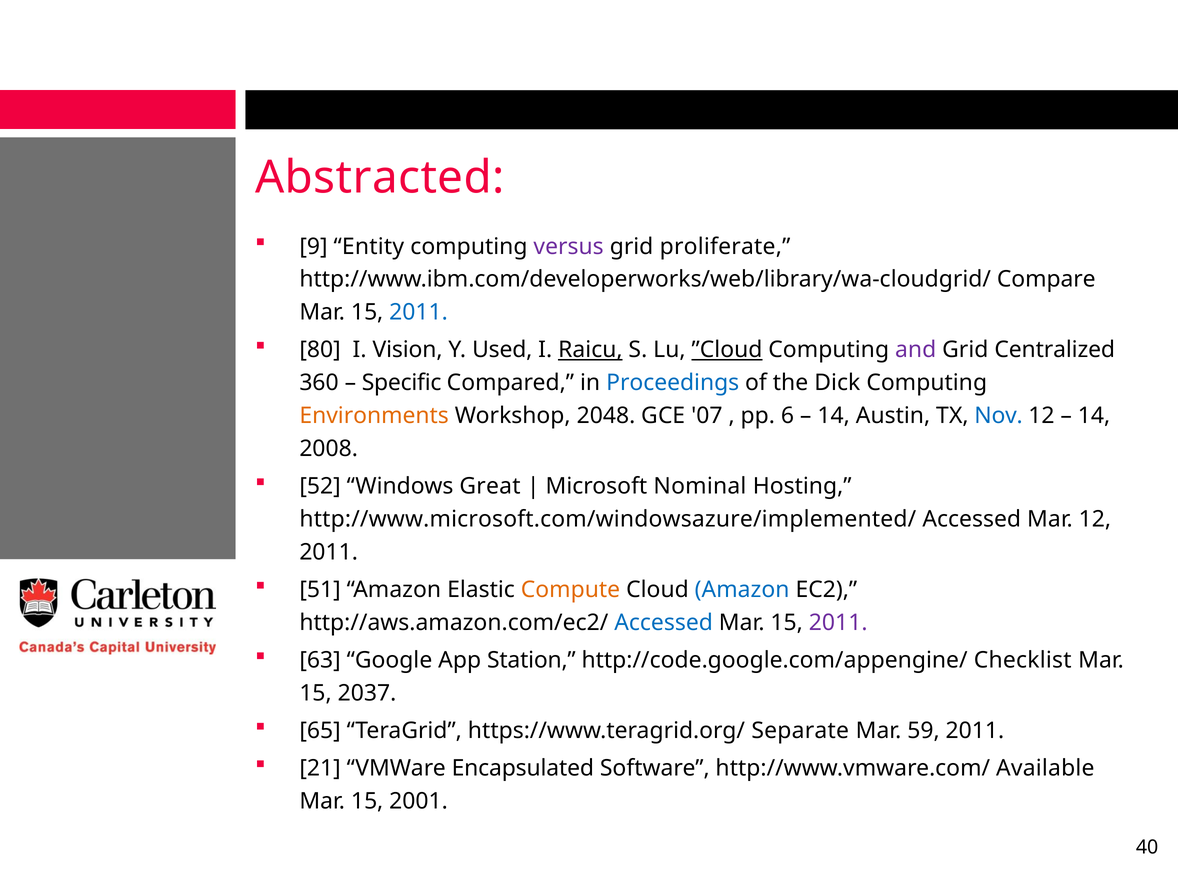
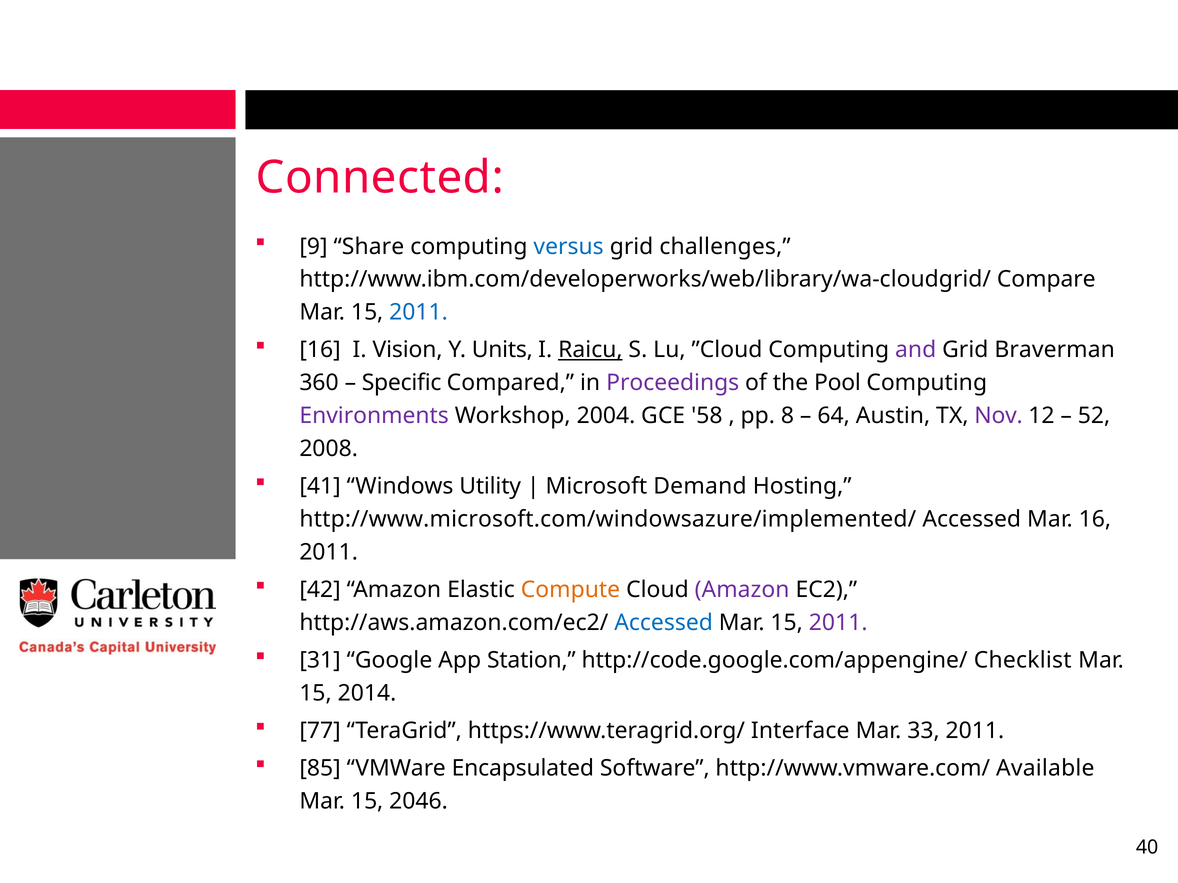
Abstracted: Abstracted -> Connected
Entity: Entity -> Share
versus colour: purple -> blue
proliferate: proliferate -> challenges
80 at (320, 350): 80 -> 16
Used: Used -> Units
”Cloud underline: present -> none
Centralized: Centralized -> Braverman
Proceedings colour: blue -> purple
Dick: Dick -> Pool
Environments colour: orange -> purple
2048: 2048 -> 2004
07: 07 -> 58
6: 6 -> 8
14 at (834, 416): 14 -> 64
Nov colour: blue -> purple
14 at (1094, 416): 14 -> 52
52: 52 -> 41
Great: Great -> Utility
Nominal: Nominal -> Demand
Mar 12: 12 -> 16
51: 51 -> 42
Amazon at (742, 590) colour: blue -> purple
63: 63 -> 31
2037: 2037 -> 2014
65: 65 -> 77
Separate: Separate -> Interface
59: 59 -> 33
21: 21 -> 85
2001: 2001 -> 2046
